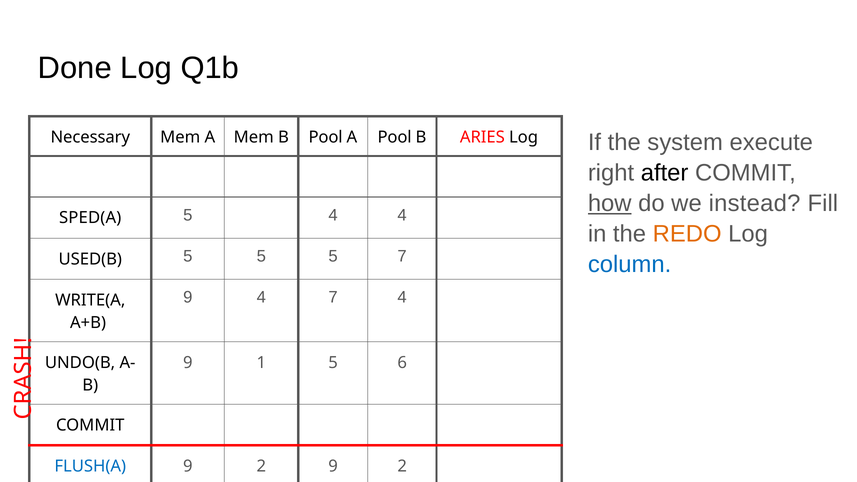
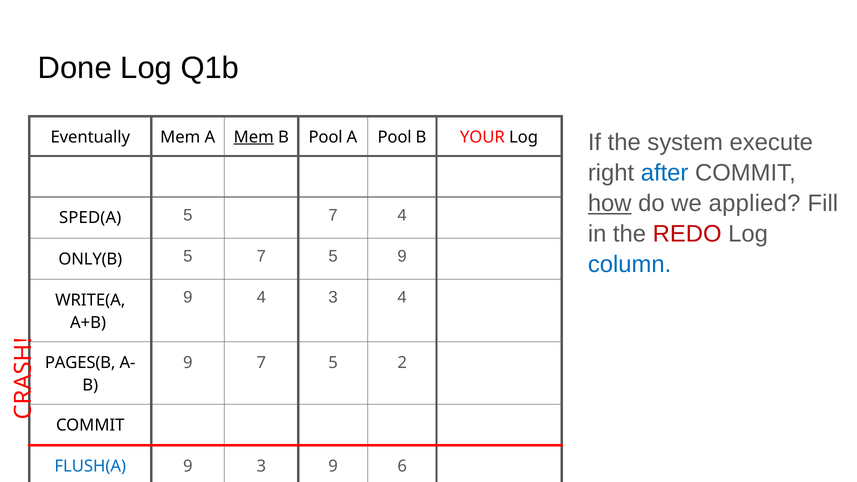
Necessary: Necessary -> Eventually
Mem at (254, 137) underline: none -> present
ARIES: ARIES -> YOUR
after colour: black -> blue
instead: instead -> applied
4 at (333, 215): 4 -> 7
REDO colour: orange -> red
USED(B: USED(B -> ONLY(B
5 at (261, 256): 5 -> 7
7 at (402, 256): 7 -> 9
4 7: 7 -> 3
UNDO(B: UNDO(B -> PAGES(B
9 1: 1 -> 7
6: 6 -> 2
2 at (261, 466): 2 -> 3
2 at (402, 466): 2 -> 6
